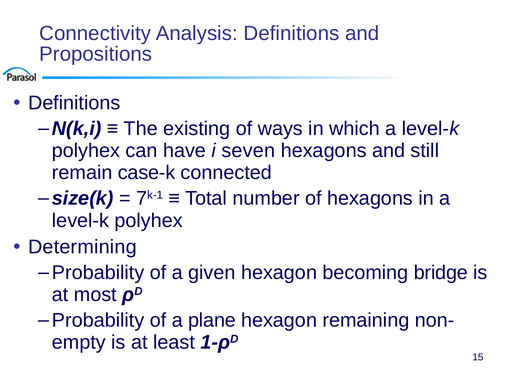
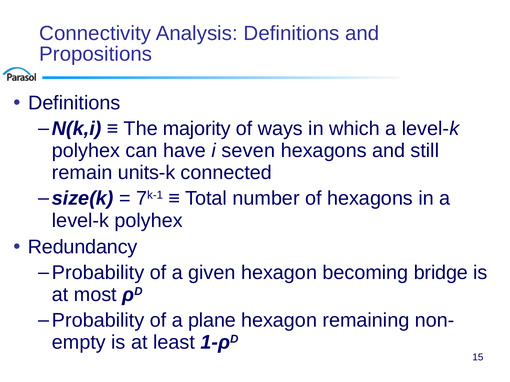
existing: existing -> majority
case-k: case-k -> units-k
Determining: Determining -> Redundancy
